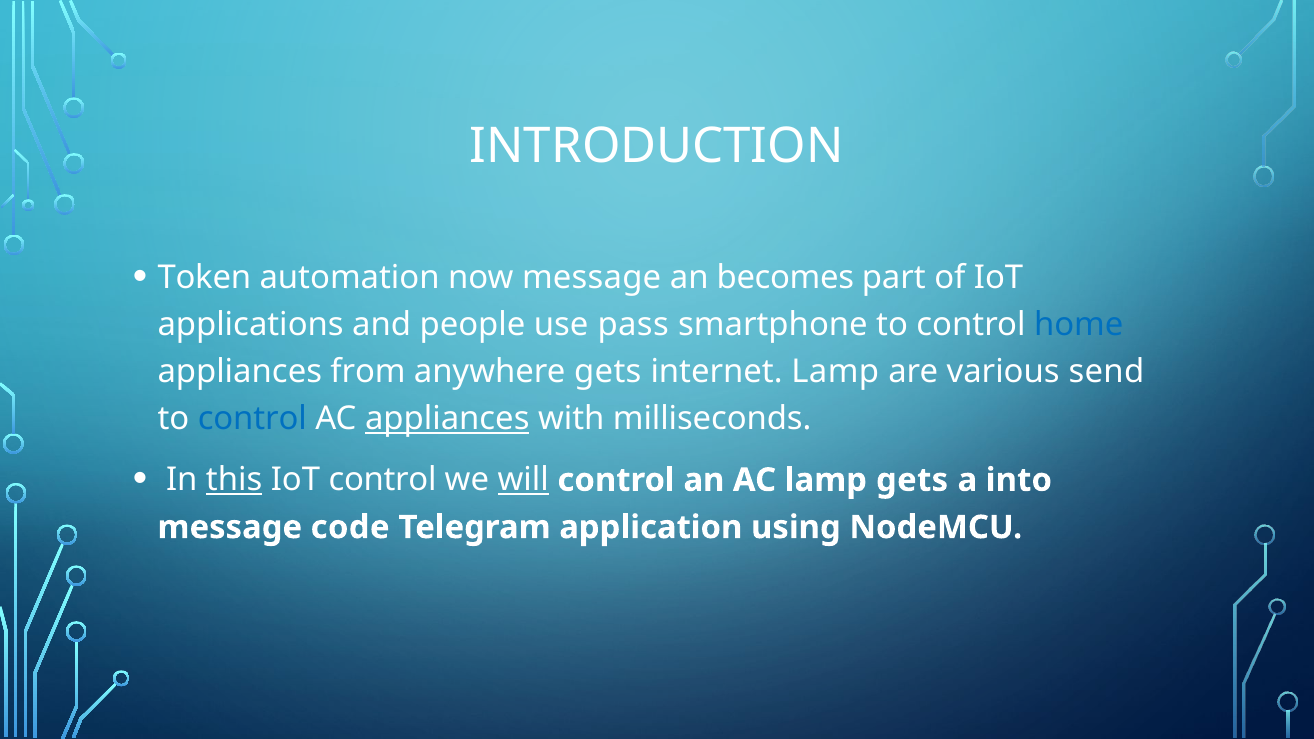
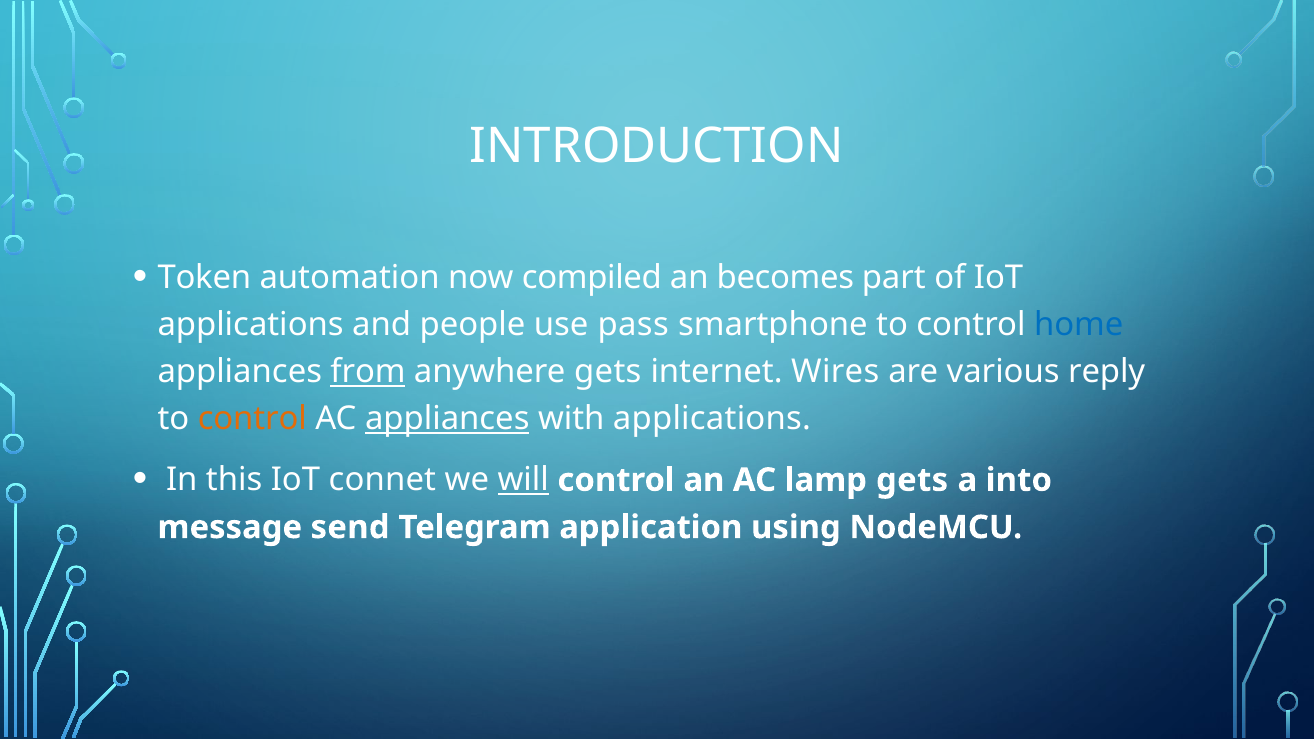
now message: message -> compiled
from underline: none -> present
internet Lamp: Lamp -> Wires
send: send -> reply
control at (252, 419) colour: blue -> orange
with milliseconds: milliseconds -> applications
this underline: present -> none
IoT control: control -> connet
code: code -> send
